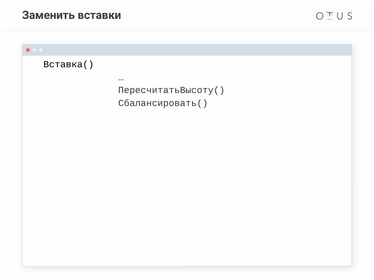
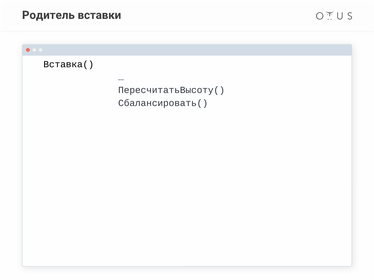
Заменить: Заменить -> Родитель
